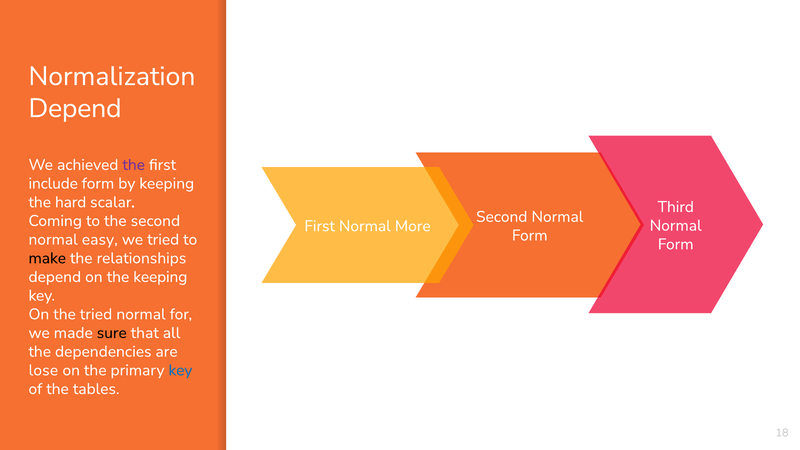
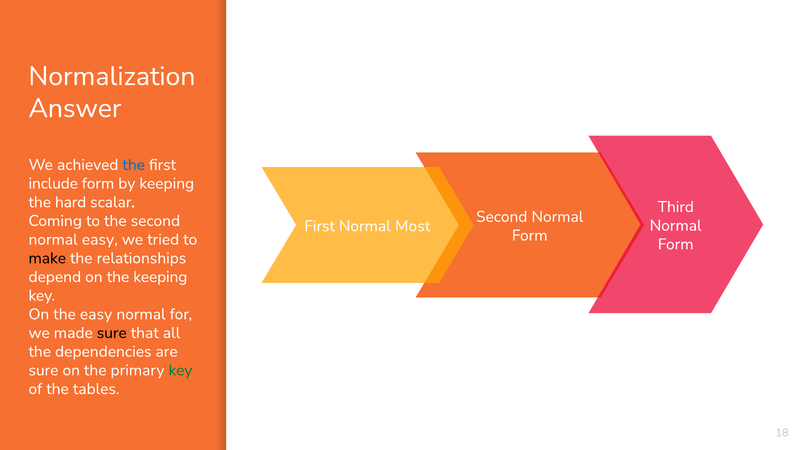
Depend at (75, 108): Depend -> Answer
the at (134, 165) colour: purple -> blue
More: More -> Most
the tried: tried -> easy
lose at (43, 370): lose -> sure
key at (180, 370) colour: blue -> green
